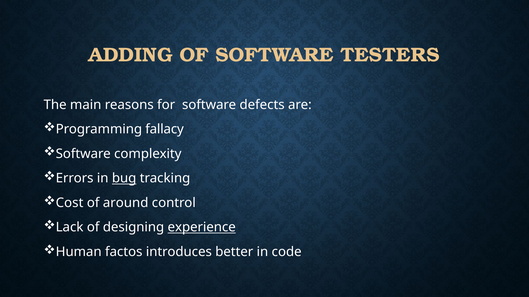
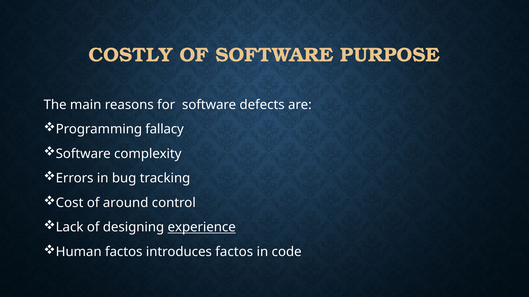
ADDING: ADDING -> COSTLY
TESTERS: TESTERS -> PURPOSE
bug underline: present -> none
introduces better: better -> factos
